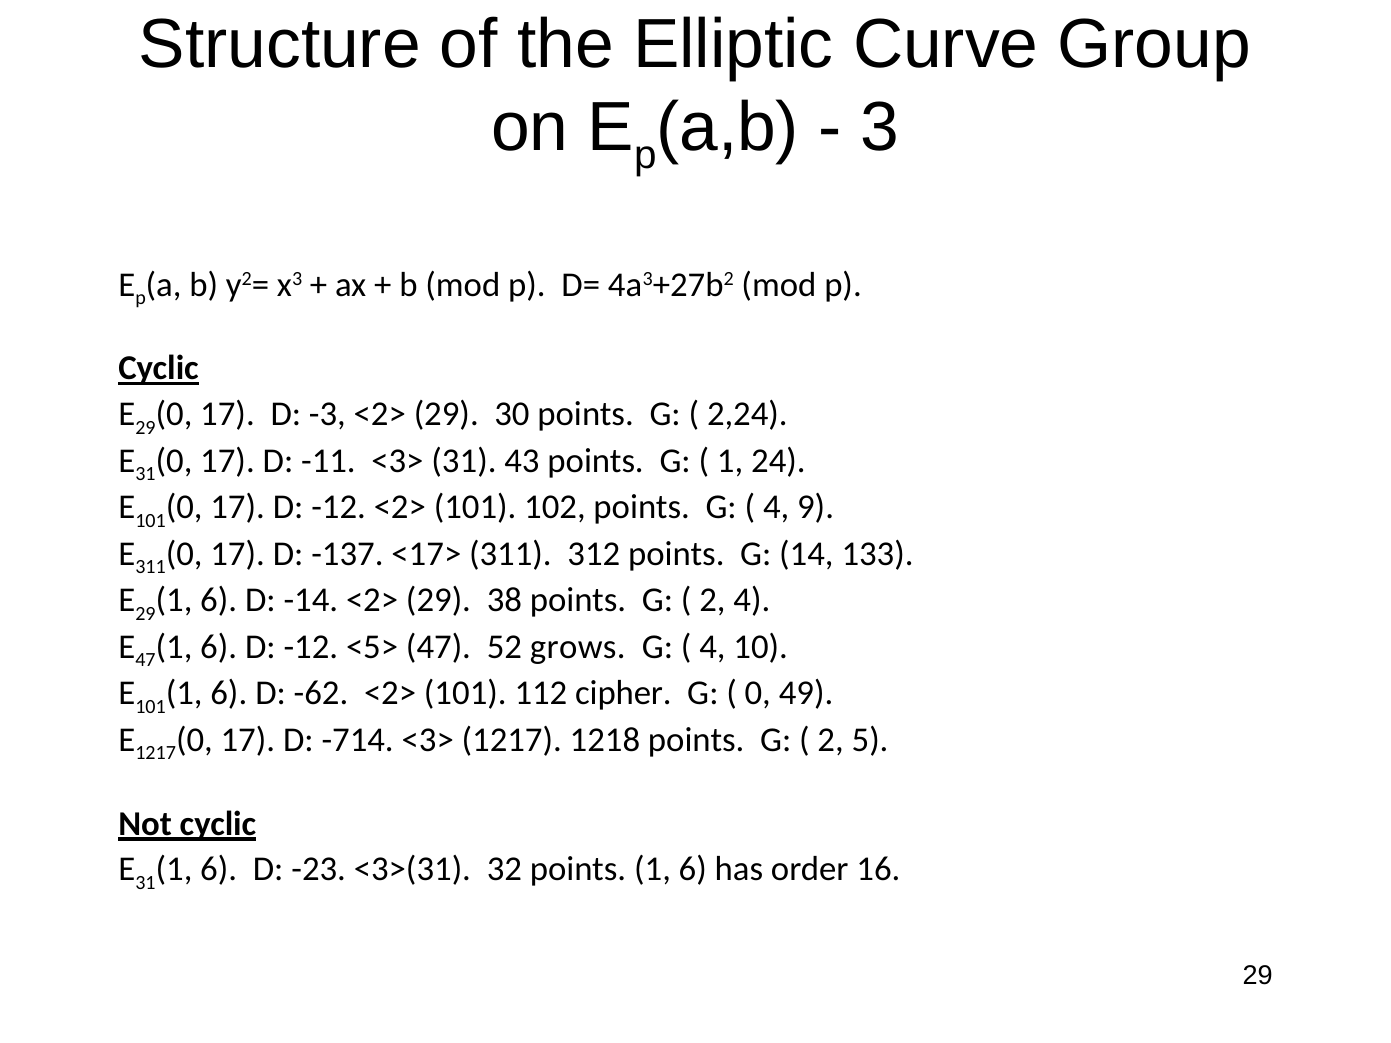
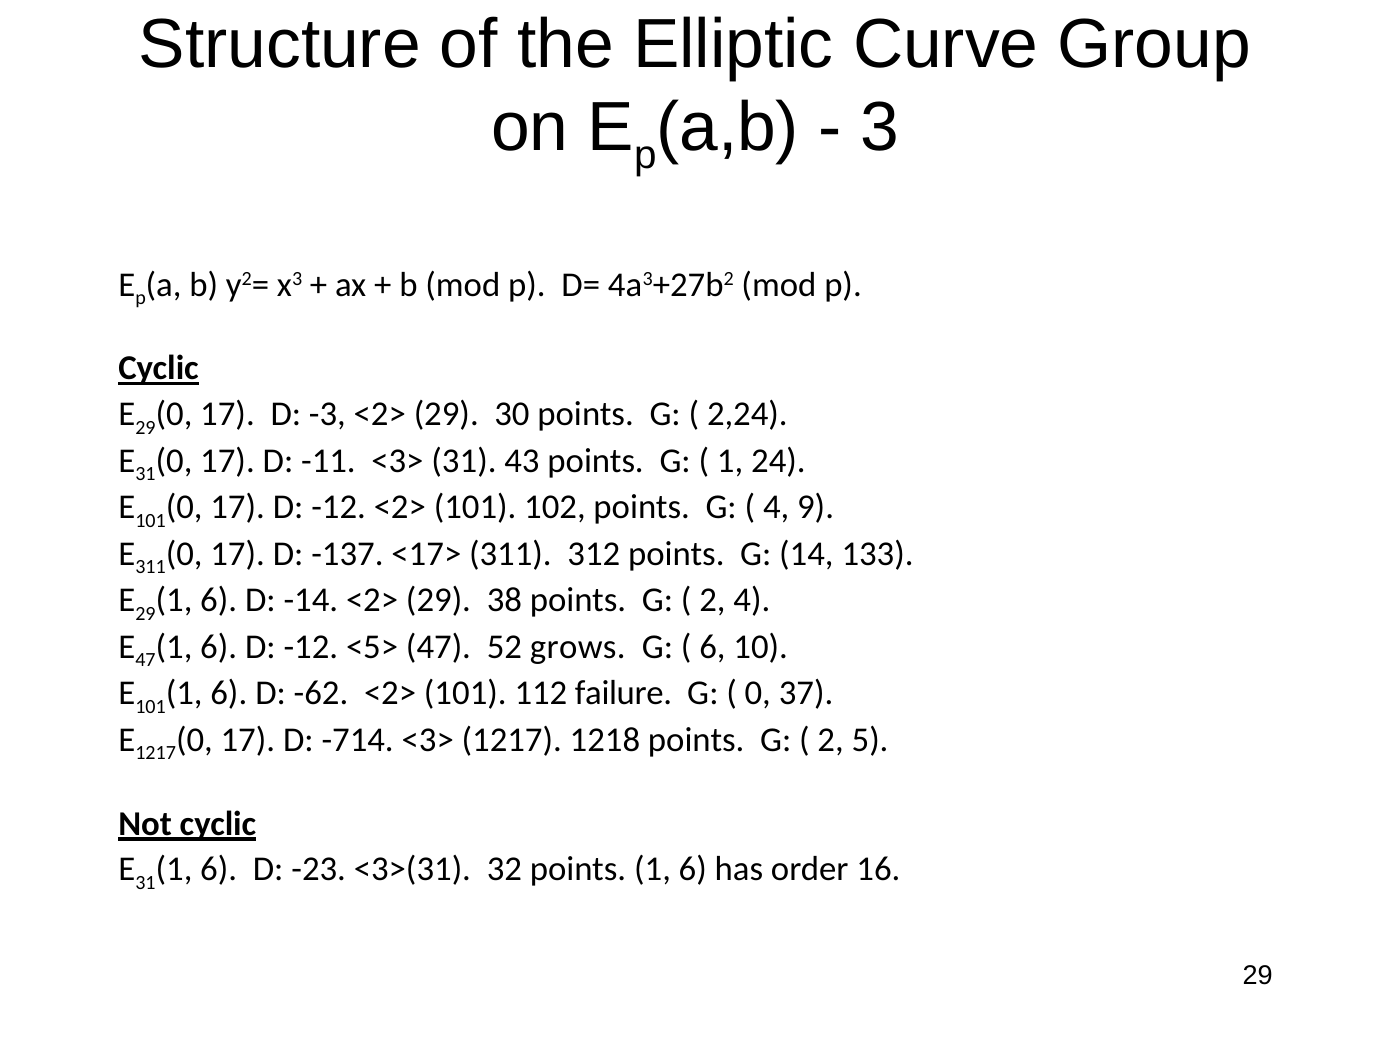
4 at (712, 647): 4 -> 6
cipher: cipher -> failure
49: 49 -> 37
